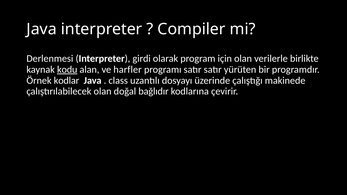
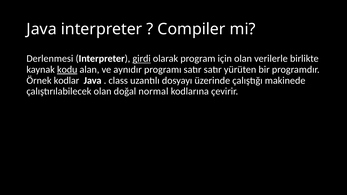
girdi underline: none -> present
harfler: harfler -> aynıdır
bağlıdır: bağlıdır -> normal
